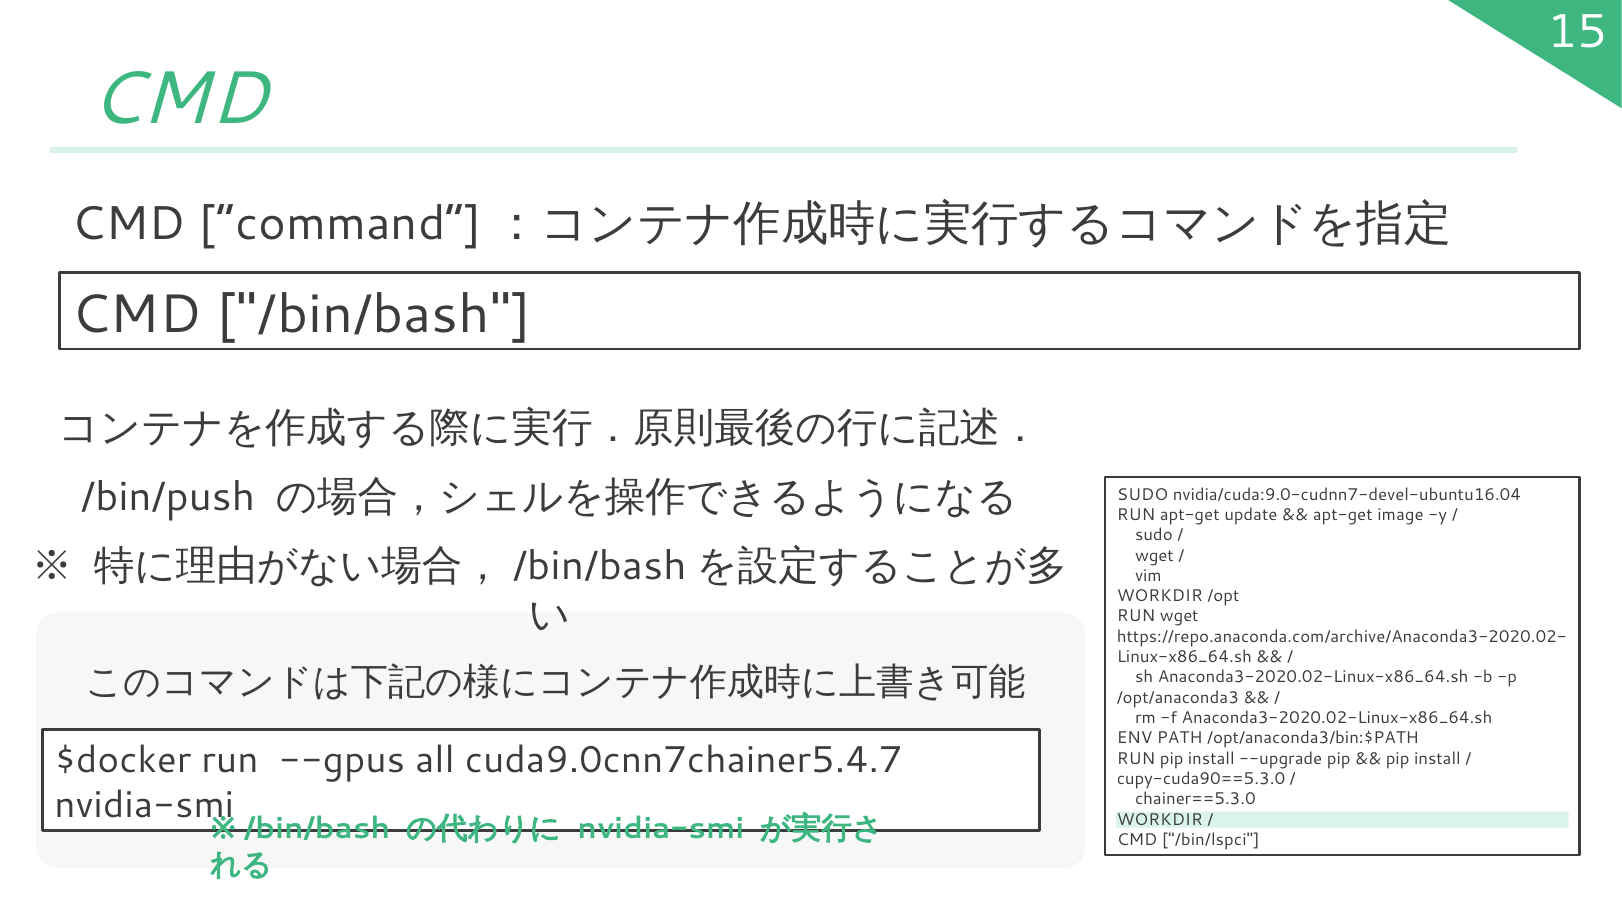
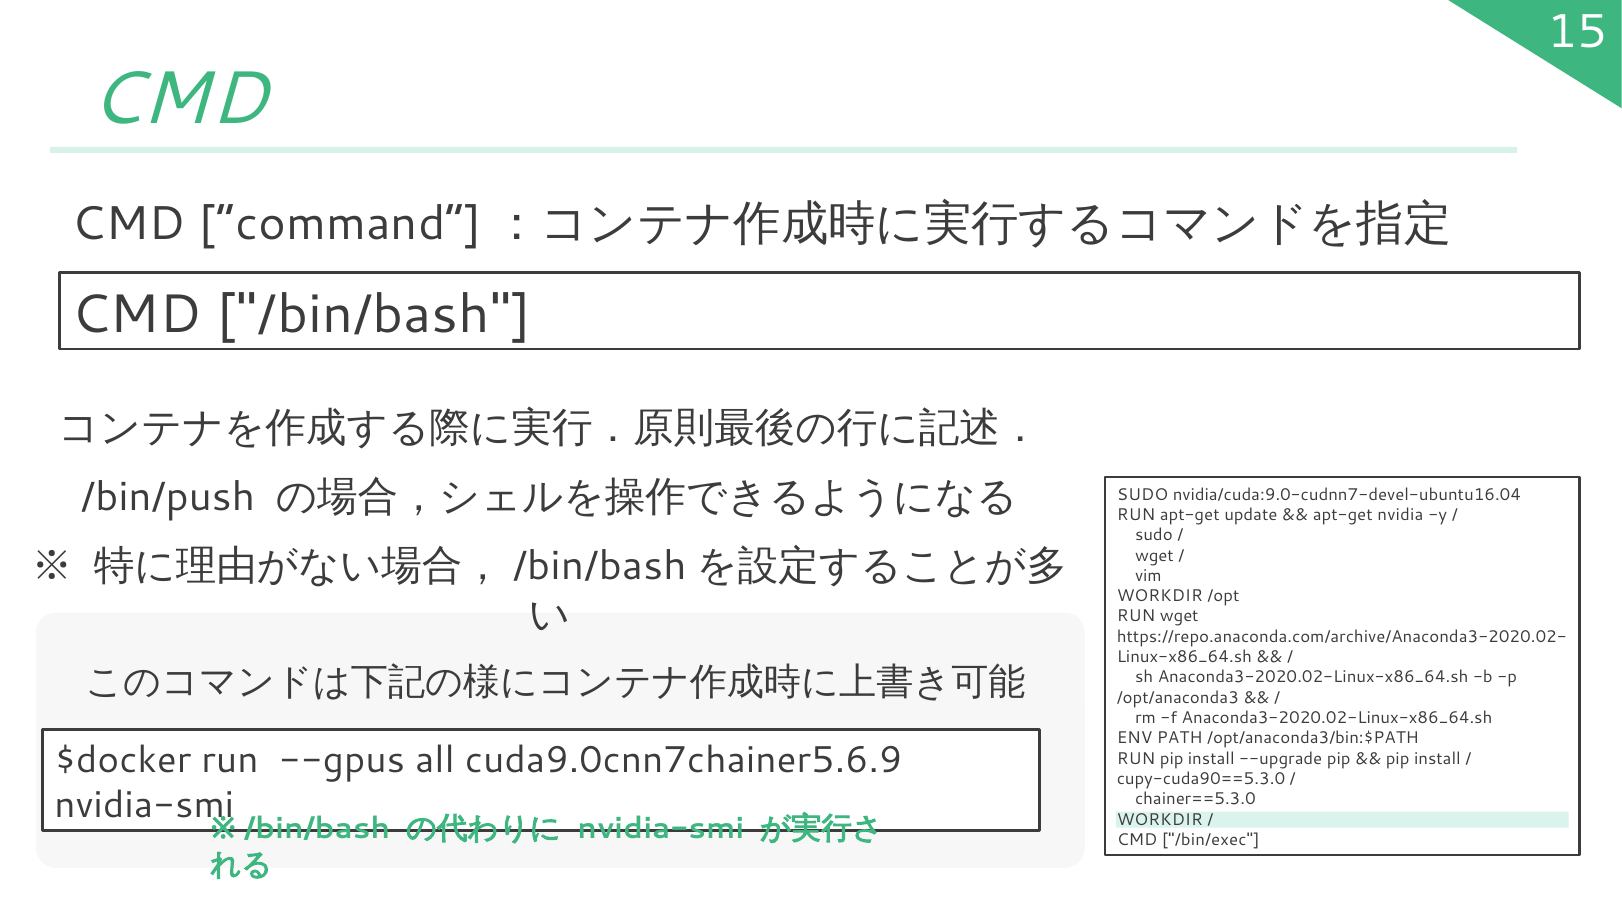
image: image -> nvidia
cuda9.0cnn7chainer5.4.7: cuda9.0cnn7chainer5.4.7 -> cuda9.0cnn7chainer5.6.9
/bin/lspci: /bin/lspci -> /bin/exec
